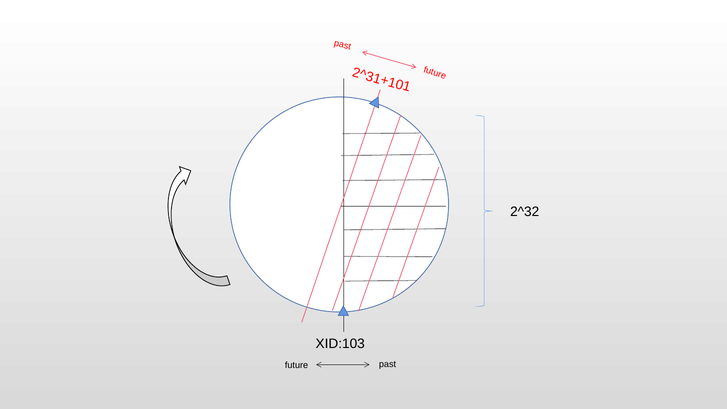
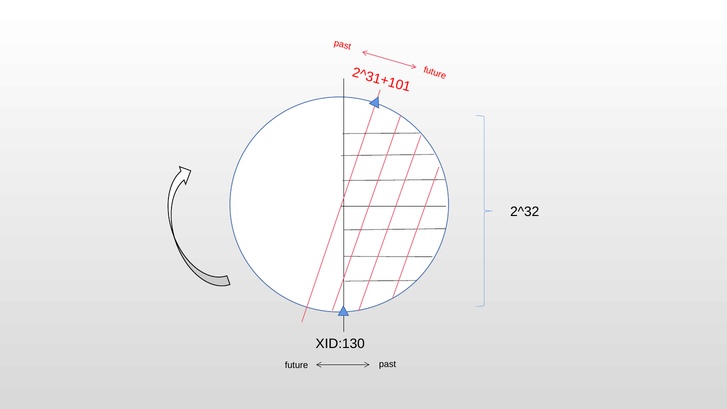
XID:103: XID:103 -> XID:130
